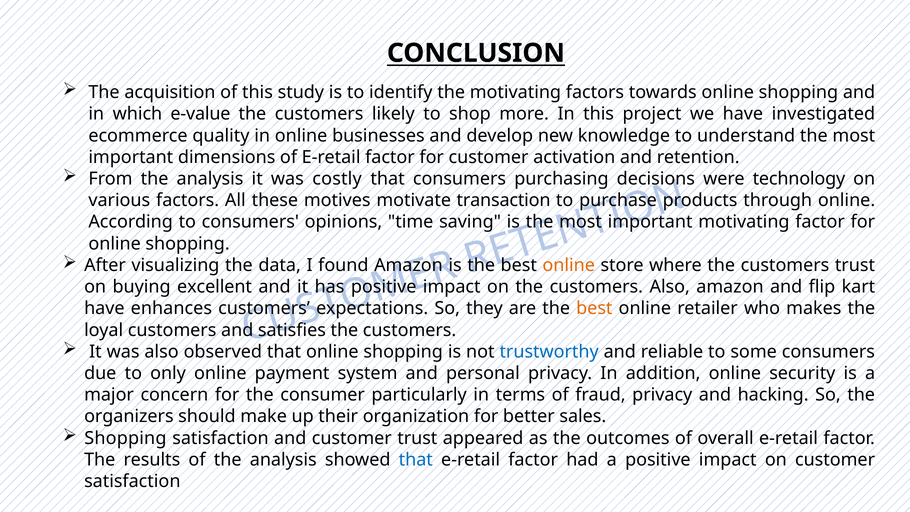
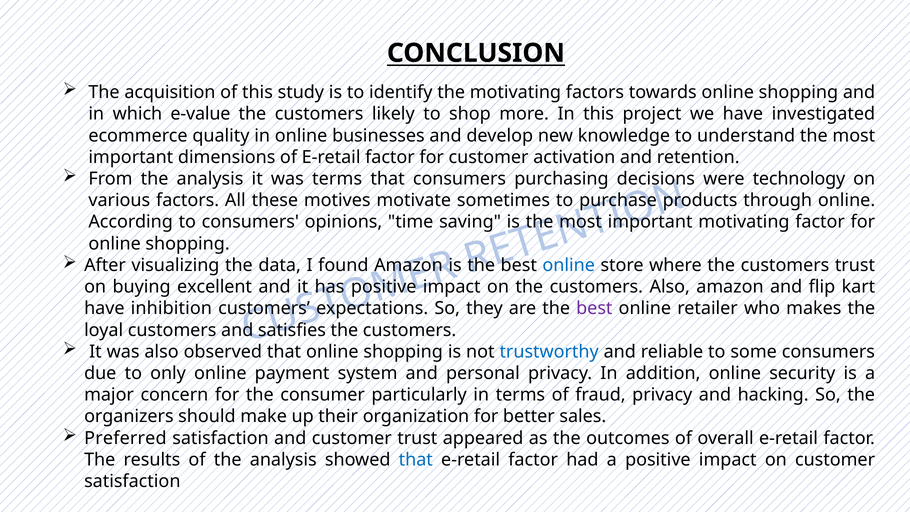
was costly: costly -> terms
transaction: transaction -> sometimes
online at (569, 265) colour: orange -> blue
enhances: enhances -> inhibition
best at (594, 308) colour: orange -> purple
Shopping at (125, 438): Shopping -> Preferred
